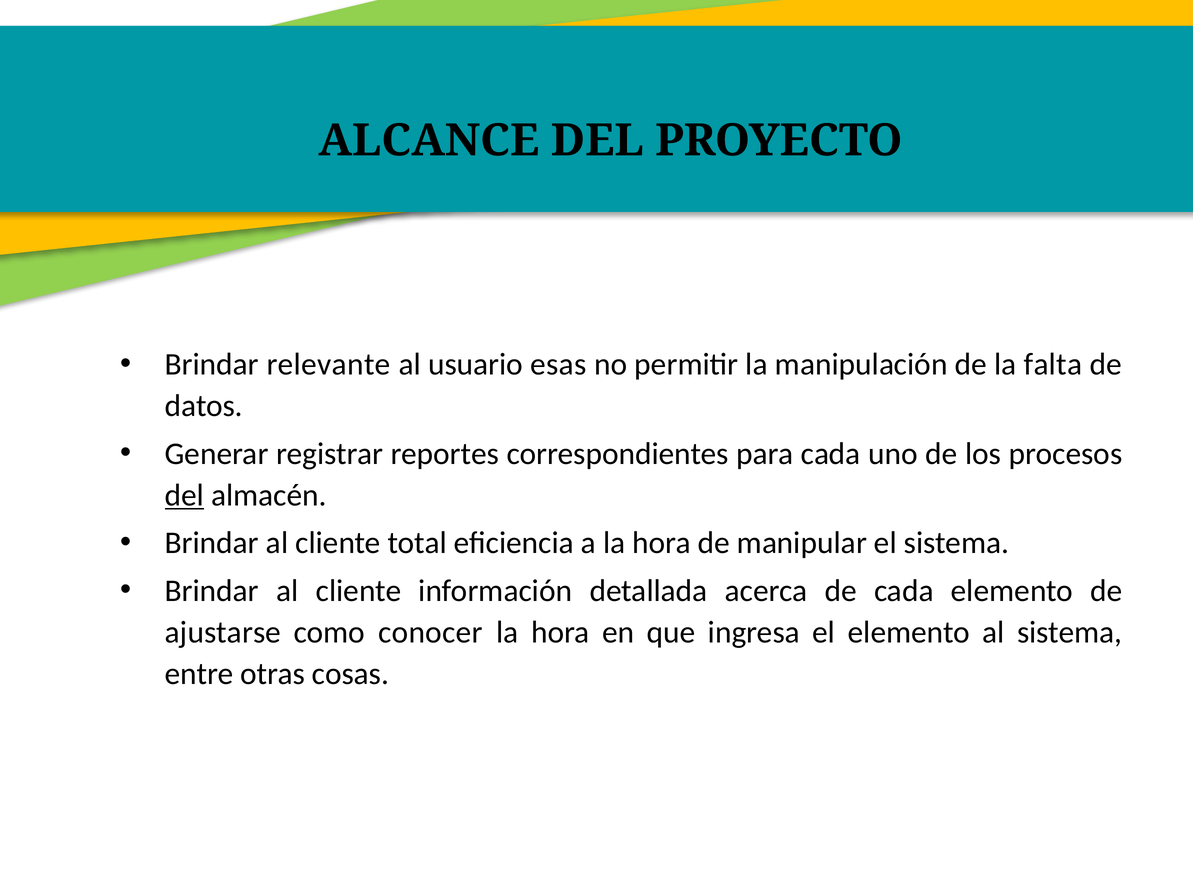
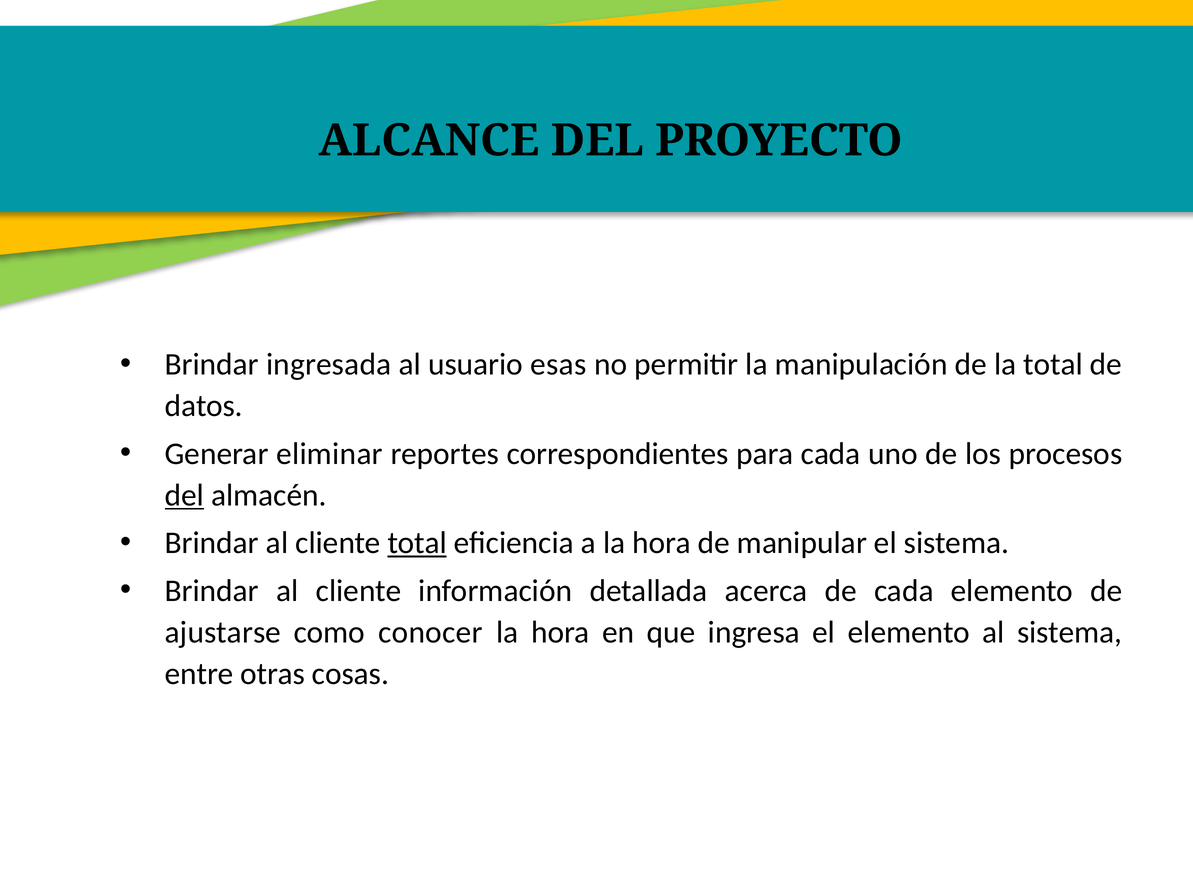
relevante: relevante -> ingresada
la falta: falta -> total
registrar: registrar -> eliminar
total at (417, 543) underline: none -> present
